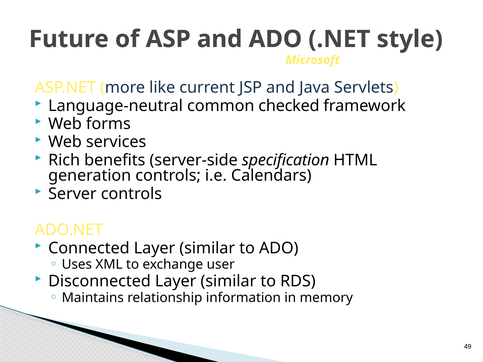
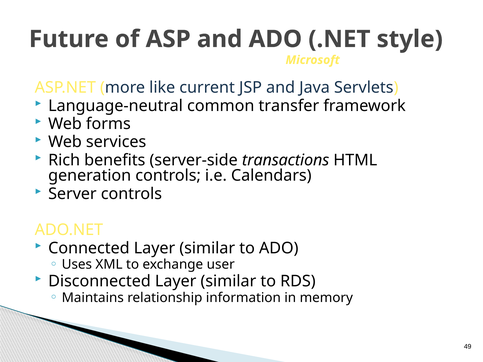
checked: checked -> transfer
specification: specification -> transactions
